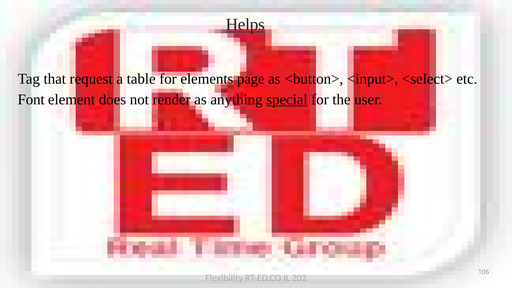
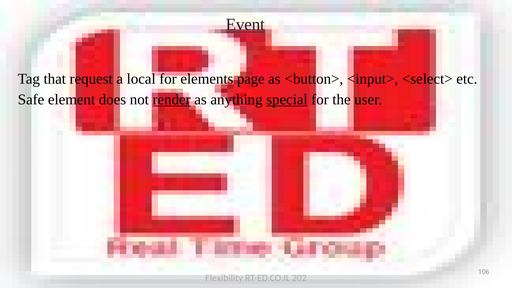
Helps: Helps -> Event
table: table -> local
Font: Font -> Safe
render underline: none -> present
